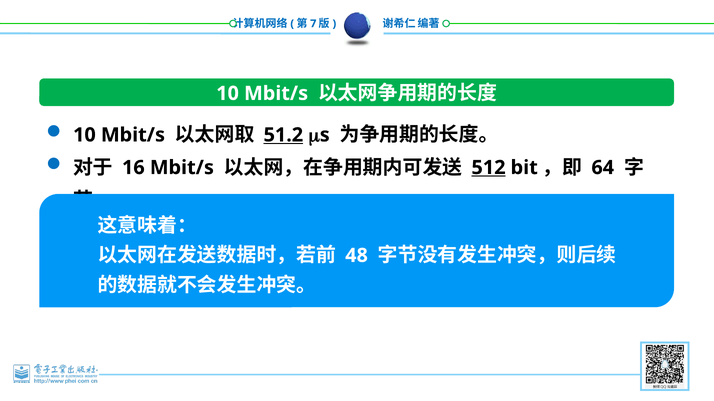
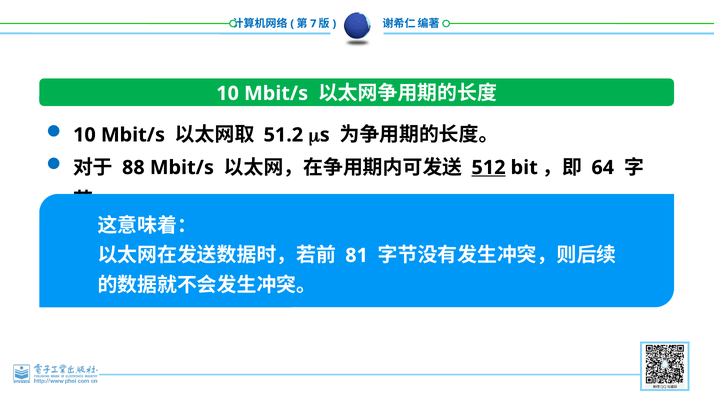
51.2 underline: present -> none
16: 16 -> 88
48: 48 -> 81
